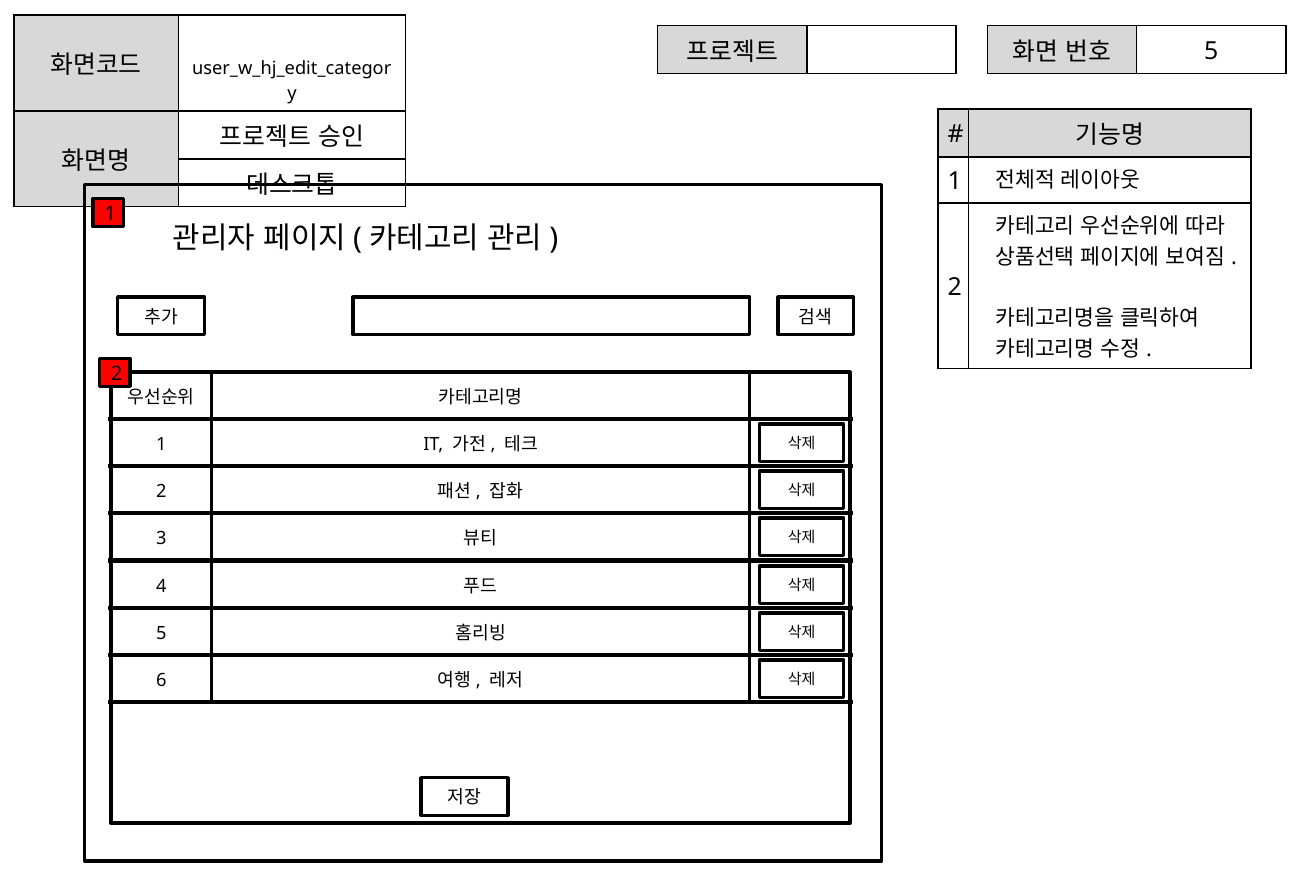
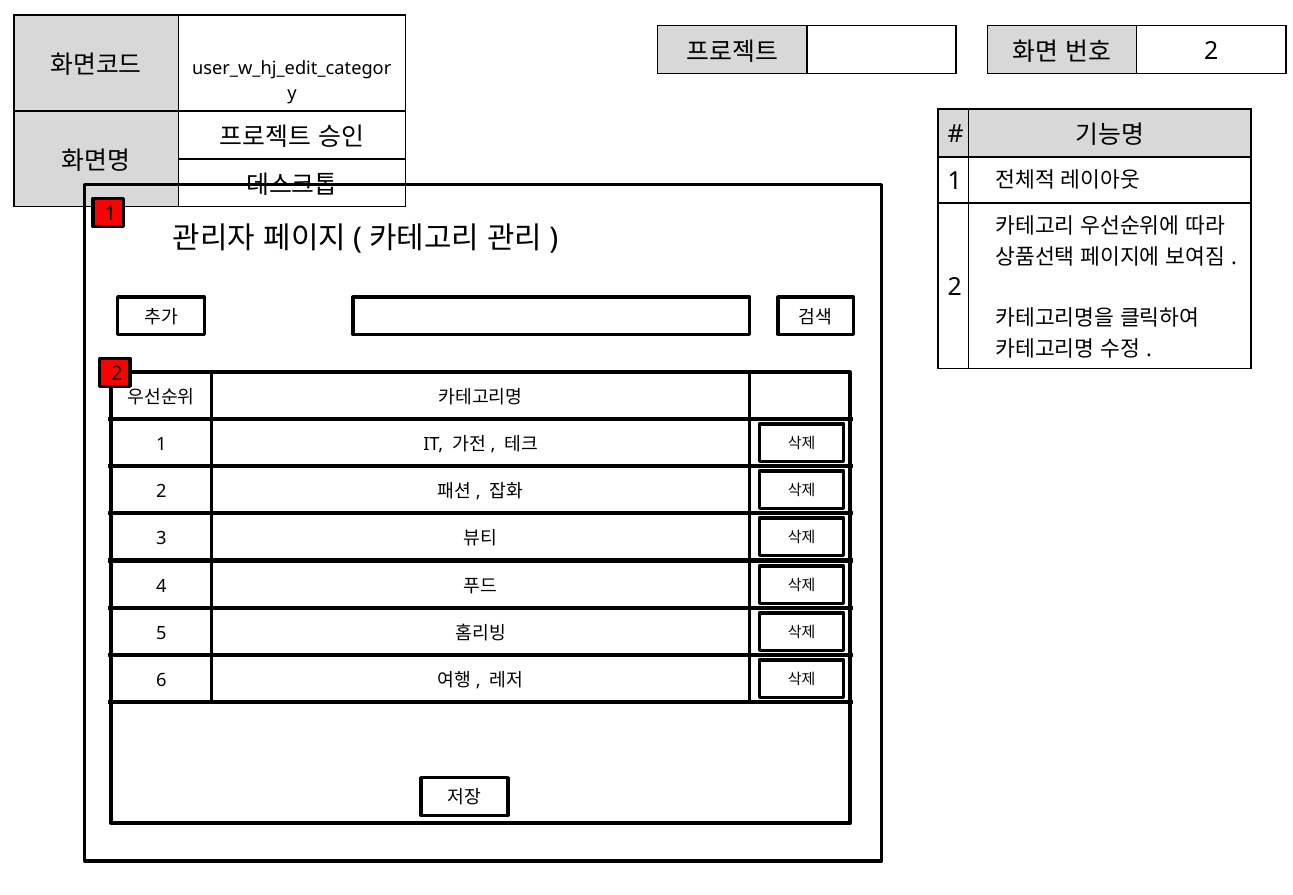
5 at (1211, 51): 5 -> 2
